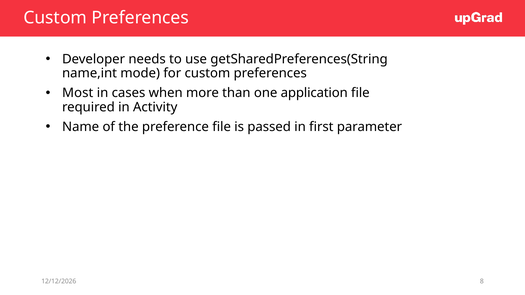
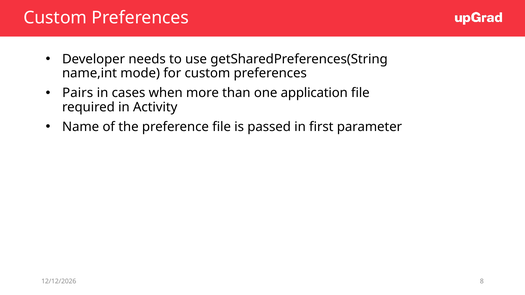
Most: Most -> Pairs
